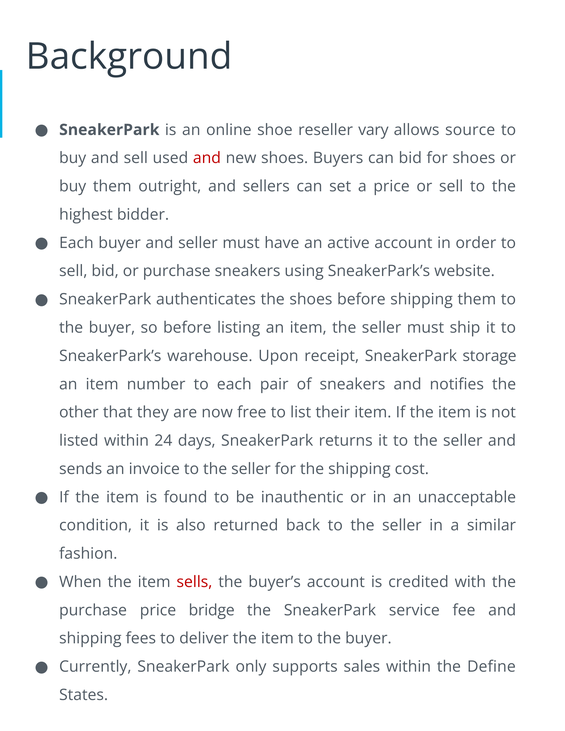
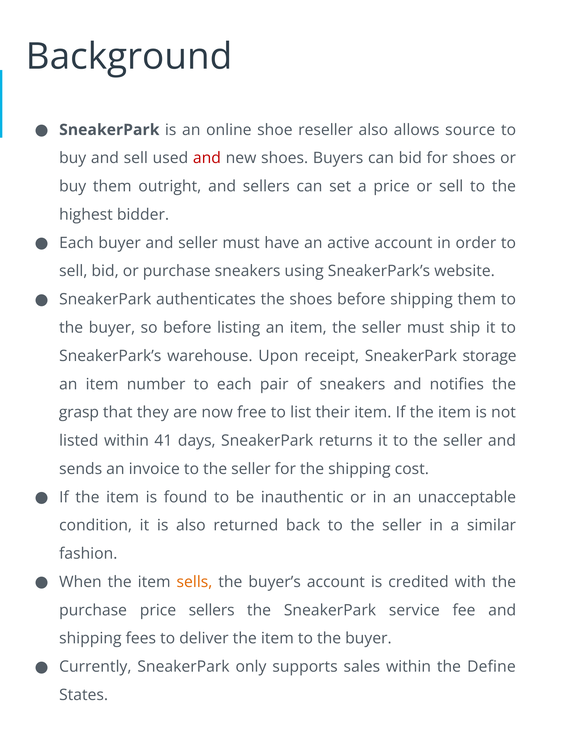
reseller vary: vary -> also
other: other -> grasp
24: 24 -> 41
sells colour: red -> orange
price bridge: bridge -> sellers
